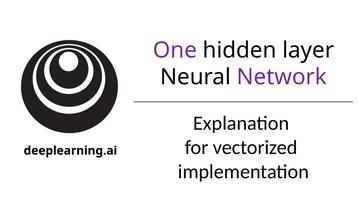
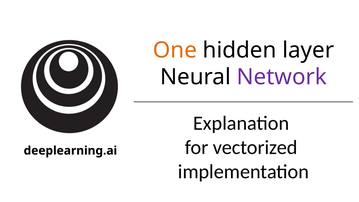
One colour: purple -> orange
